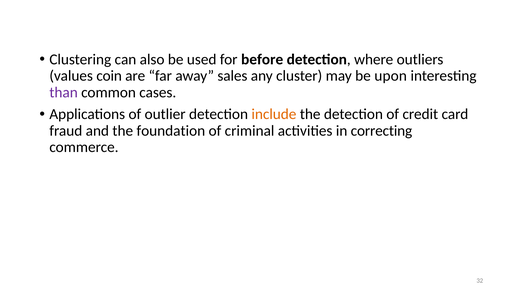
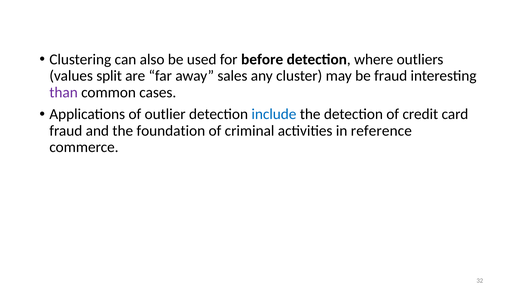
coin: coin -> split
be upon: upon -> fraud
include colour: orange -> blue
correcting: correcting -> reference
